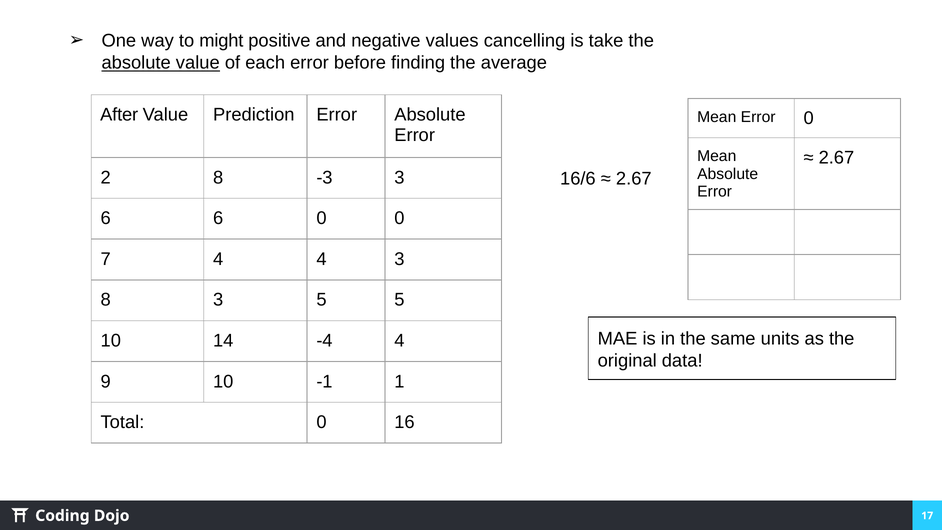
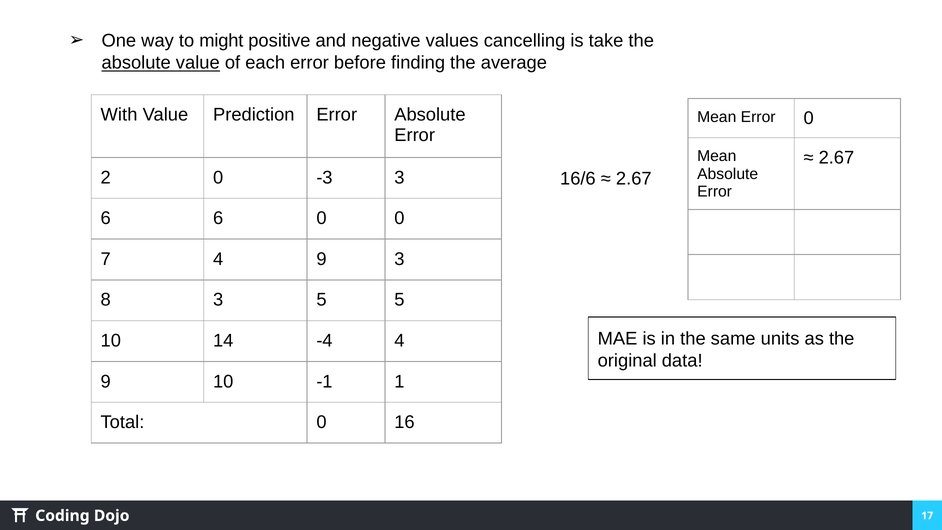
After: After -> With
2 8: 8 -> 0
7 4 4: 4 -> 9
